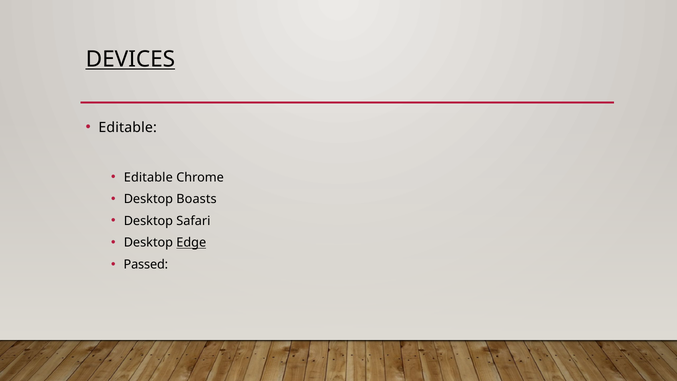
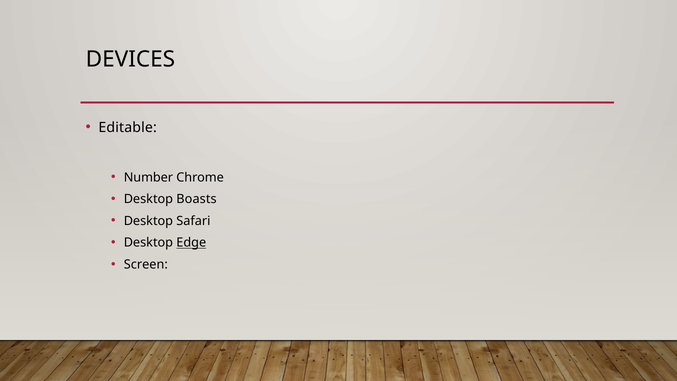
DEVICES underline: present -> none
Editable at (148, 177): Editable -> Number
Passed: Passed -> Screen
